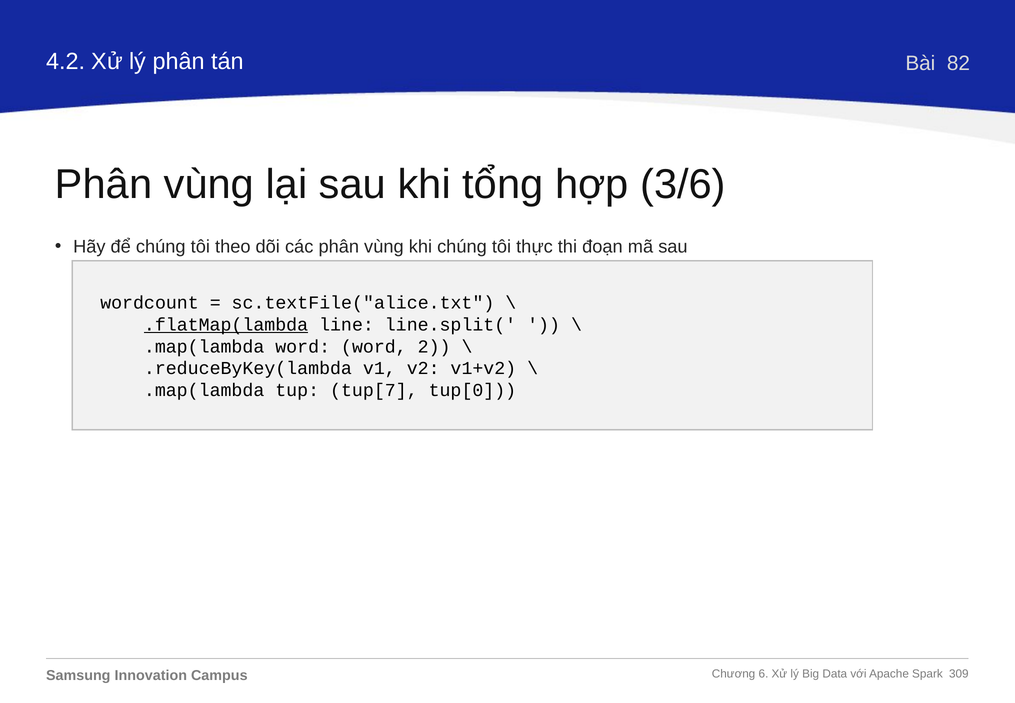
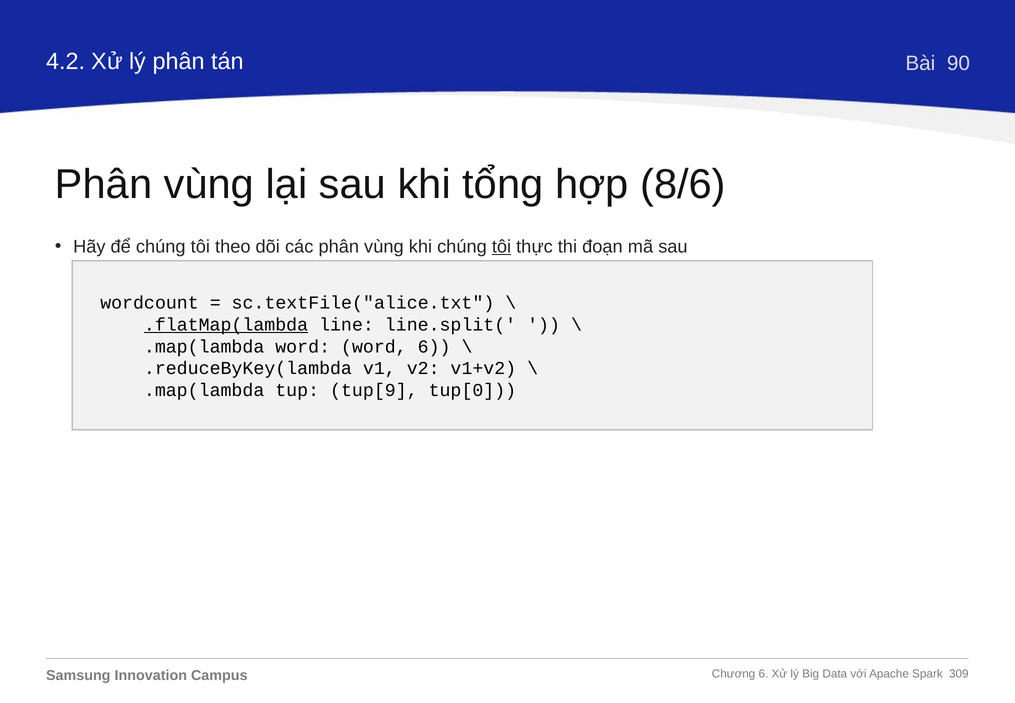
82: 82 -> 90
3/6: 3/6 -> 8/6
tôi at (502, 246) underline: none -> present
word 2: 2 -> 6
tup[7: tup[7 -> tup[9
